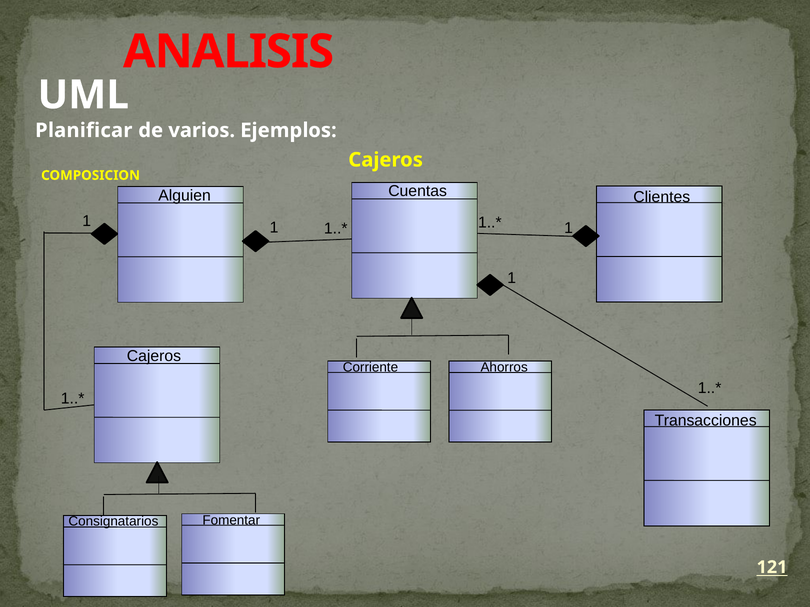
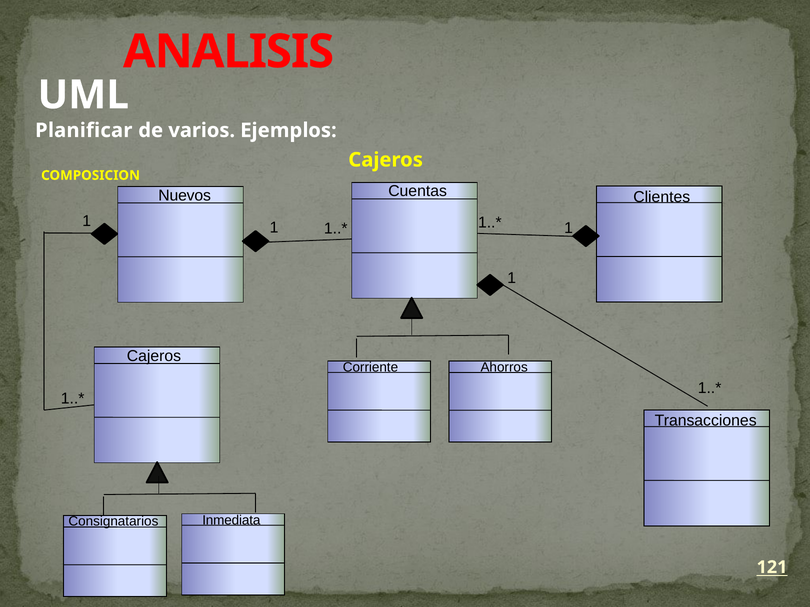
Alguien: Alguien -> Nuevos
Fomentar: Fomentar -> Inmediata
